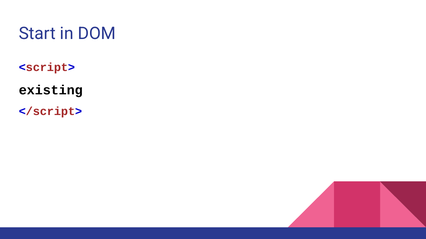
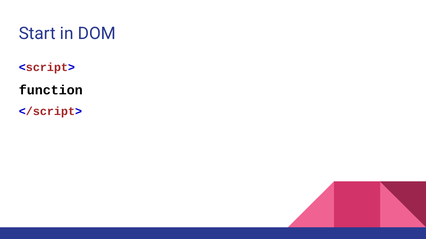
existing: existing -> function
